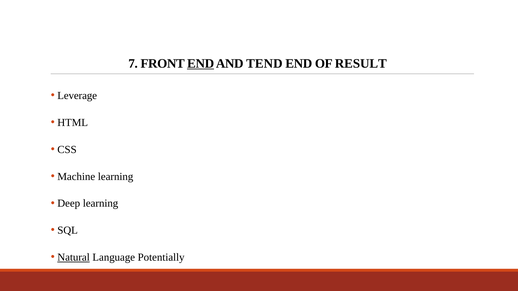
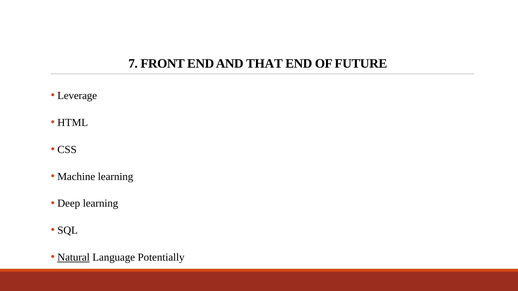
END at (201, 64) underline: present -> none
TEND: TEND -> THAT
RESULT: RESULT -> FUTURE
